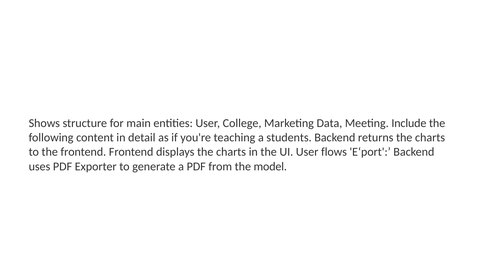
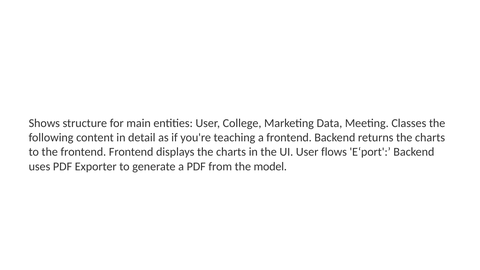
Include: Include -> Classes
a students: students -> frontend
